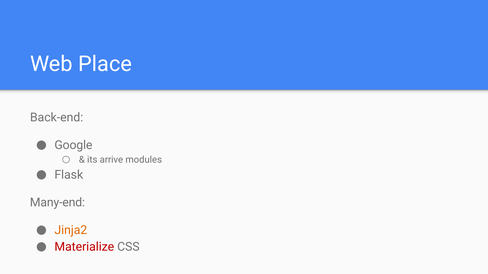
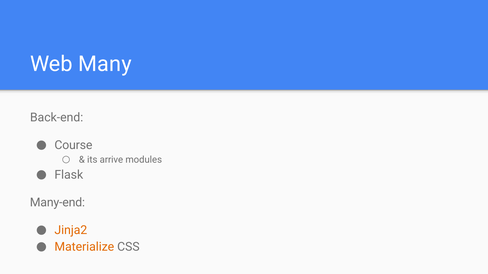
Place: Place -> Many
Google: Google -> Course
Materialize colour: red -> orange
